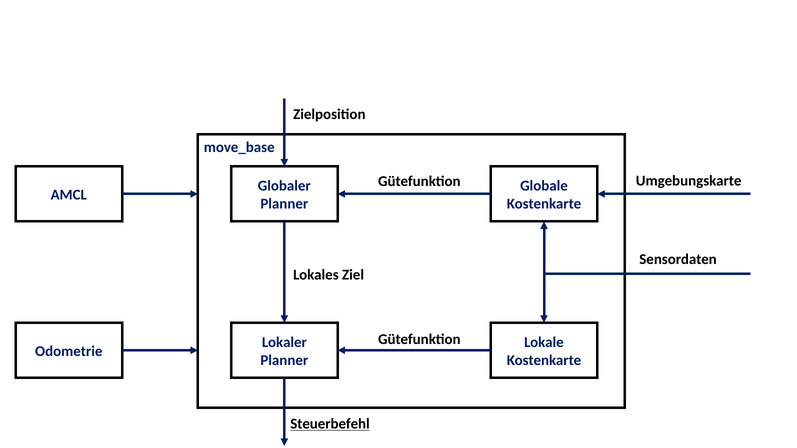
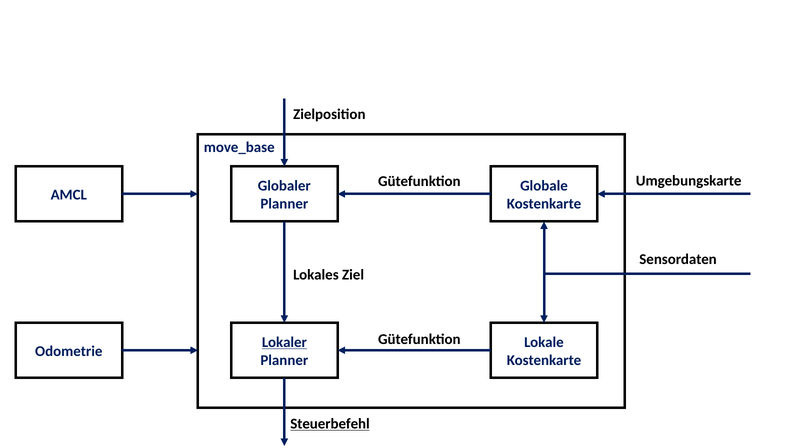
Lokaler underline: none -> present
